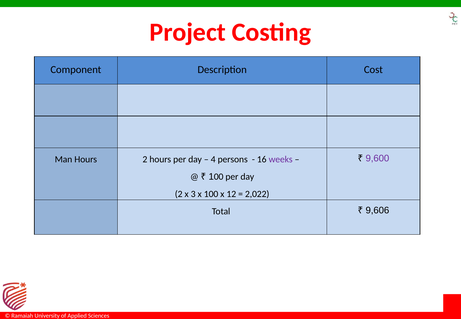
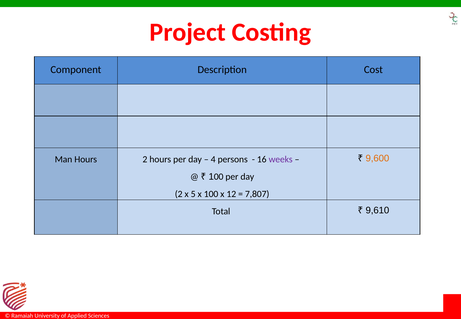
9,600 colour: purple -> orange
3: 3 -> 5
2,022: 2,022 -> 7,807
9,606: 9,606 -> 9,610
